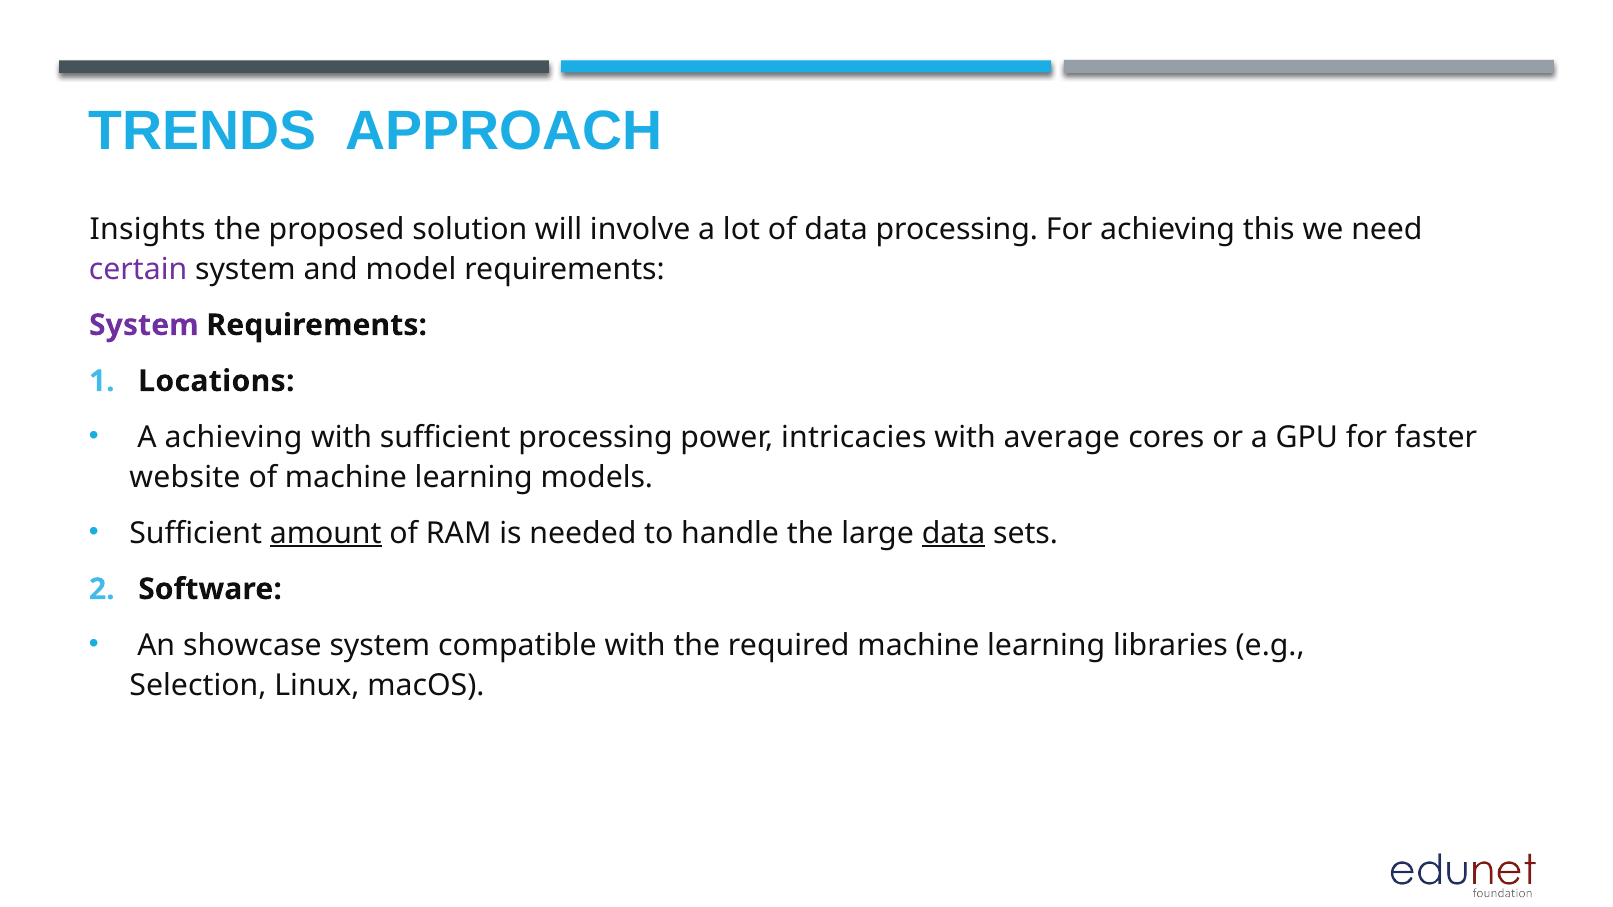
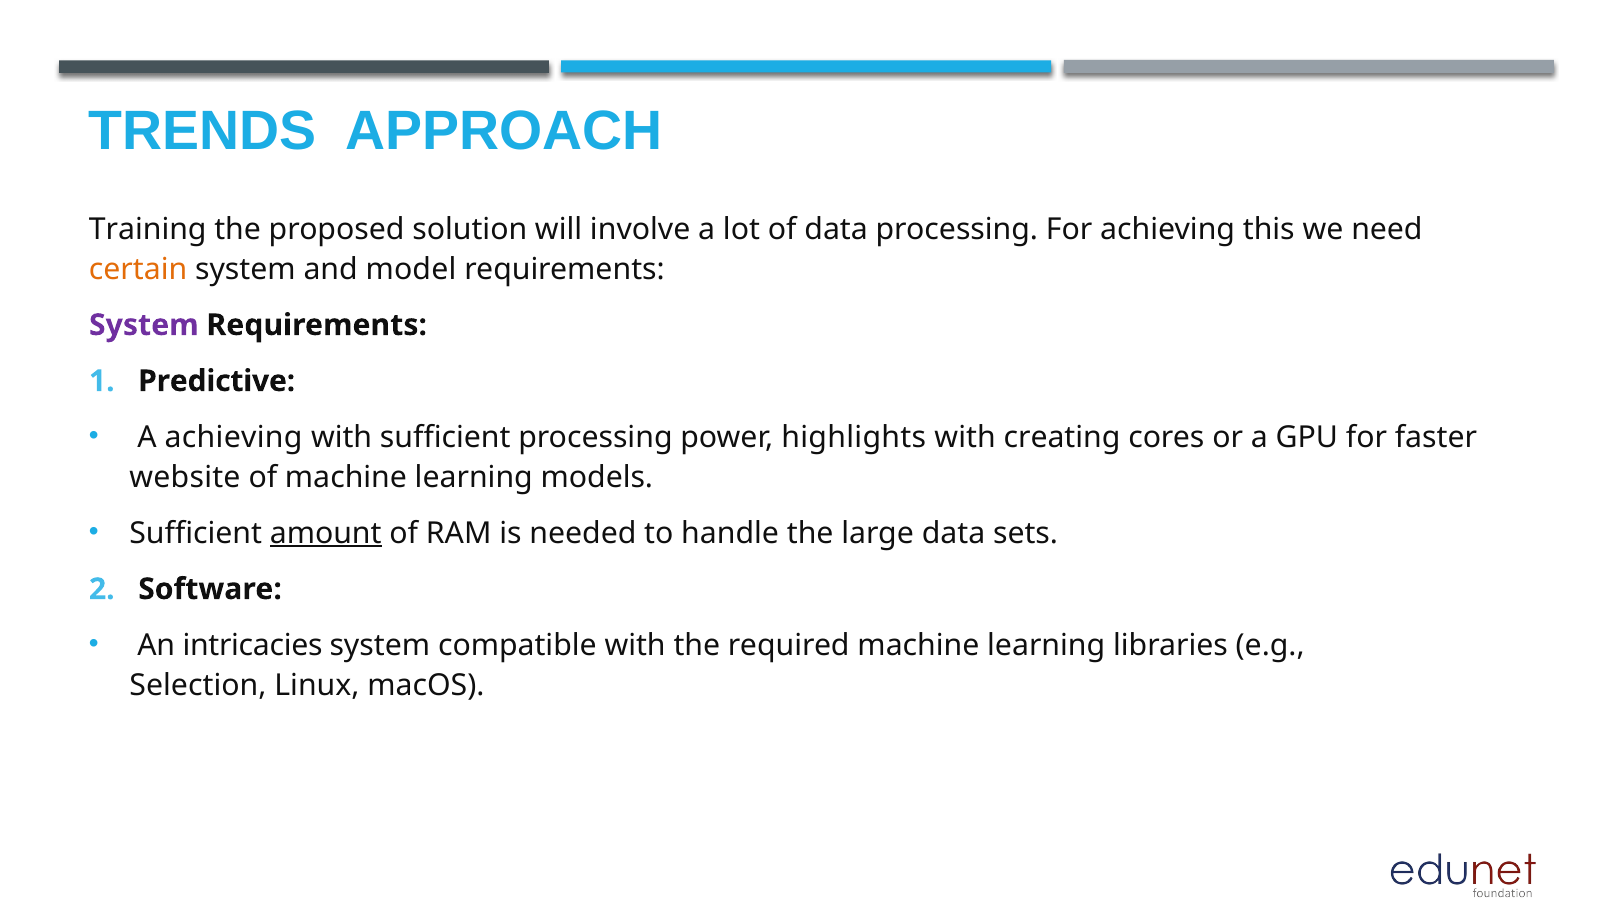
Insights: Insights -> Training
certain colour: purple -> orange
Locations: Locations -> Predictive
intricacies: intricacies -> highlights
average: average -> creating
data at (954, 533) underline: present -> none
showcase: showcase -> intricacies
